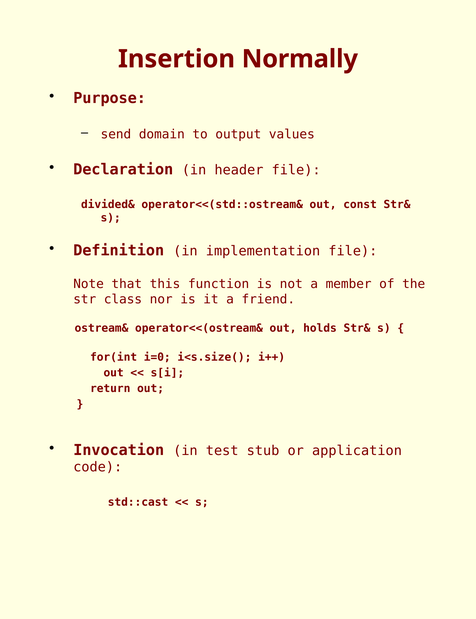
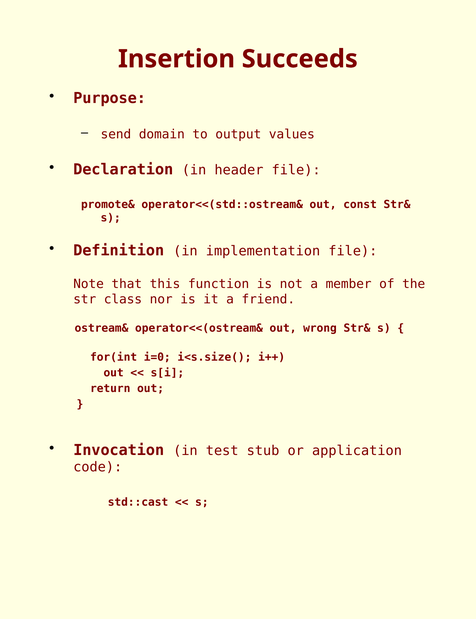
Normally: Normally -> Succeeds
divided&: divided& -> promote&
holds: holds -> wrong
